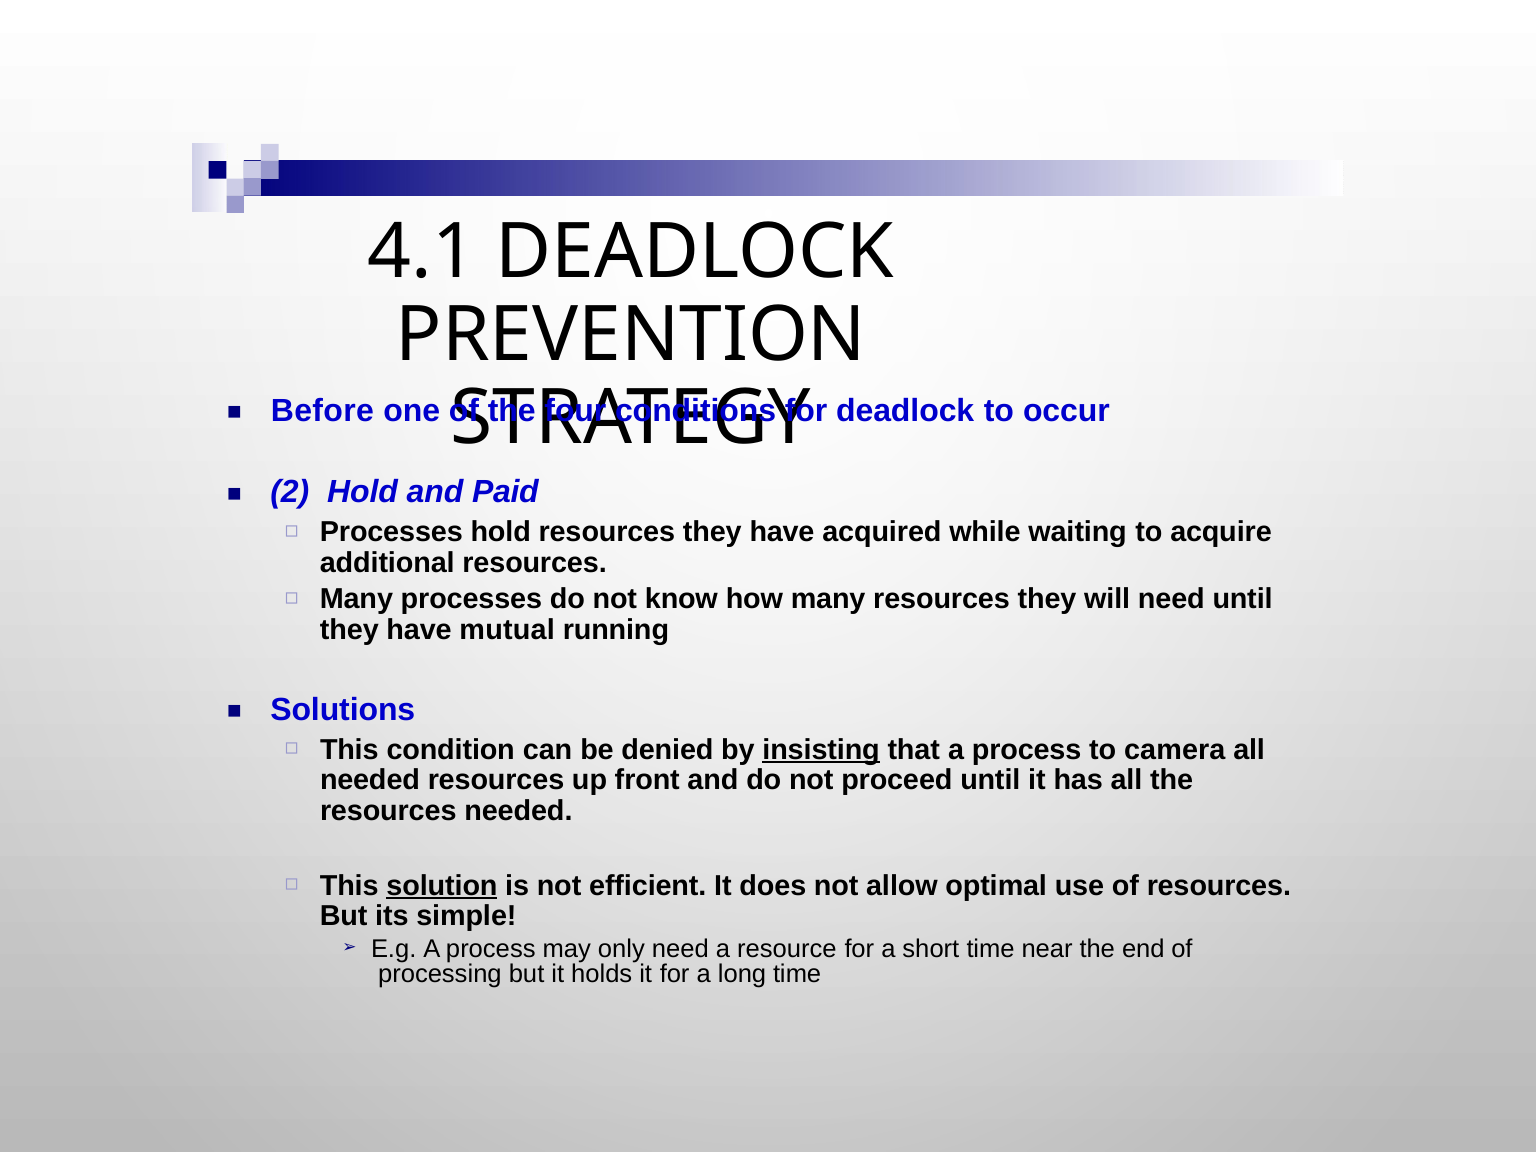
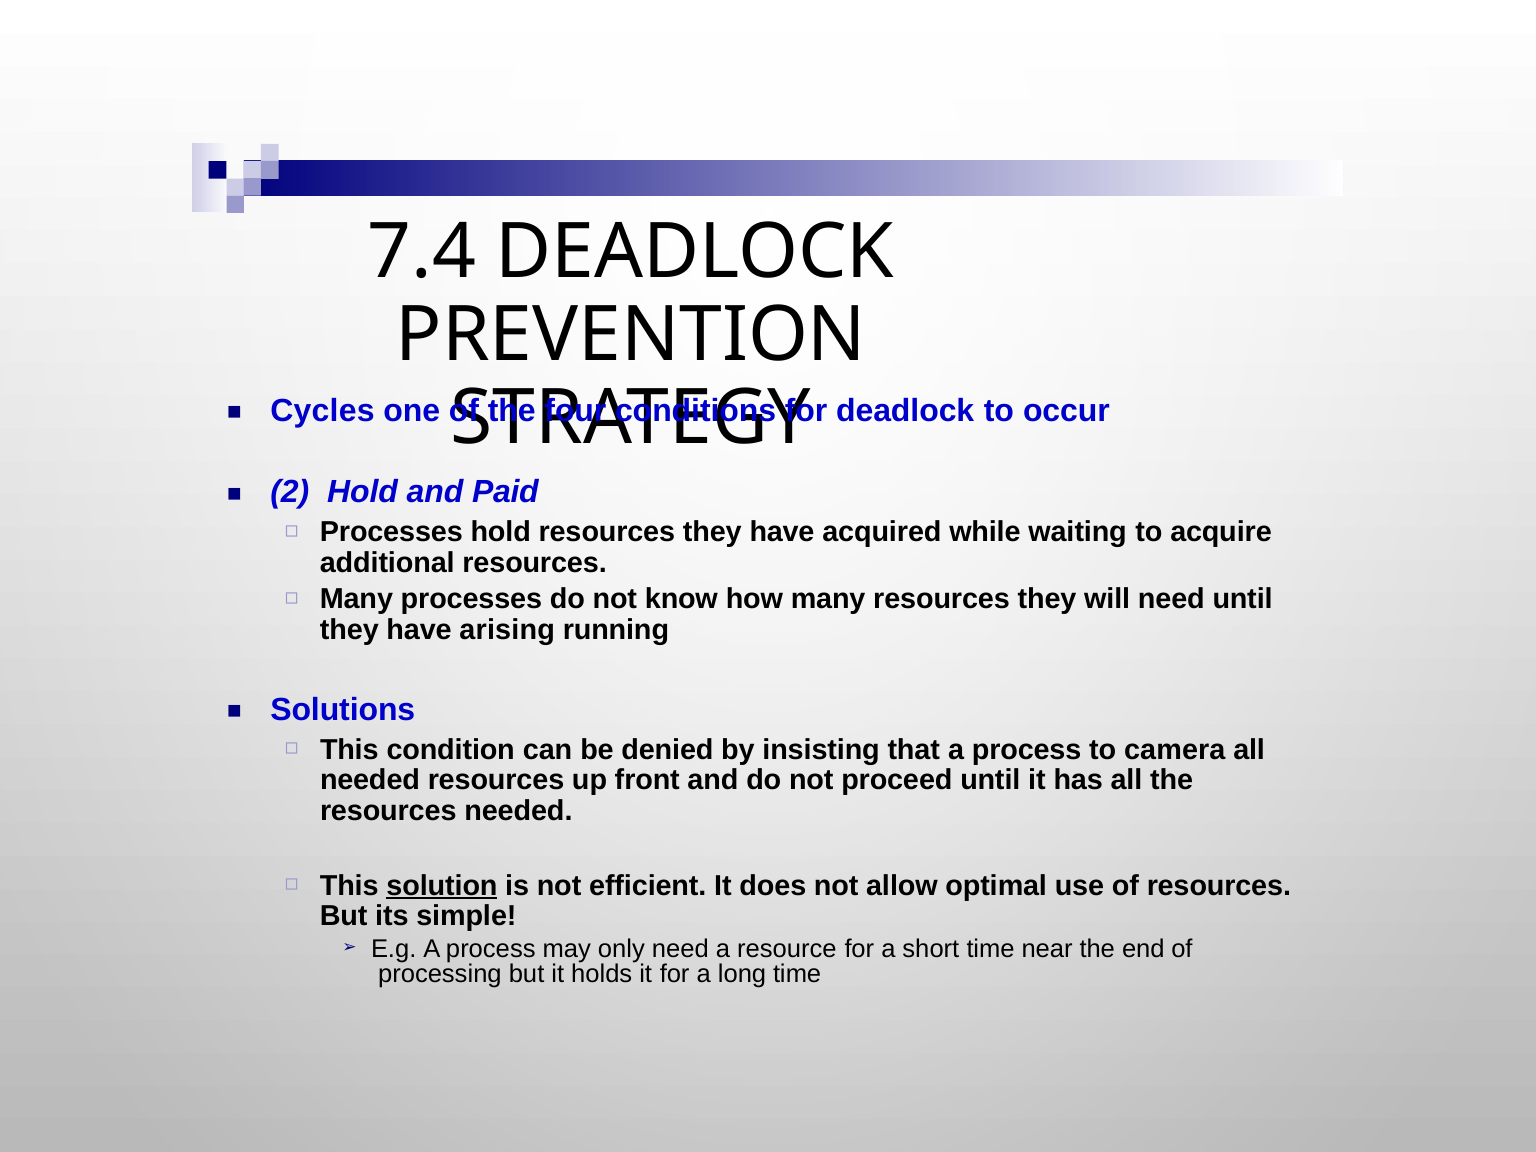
4.1: 4.1 -> 7.4
Before: Before -> Cycles
mutual: mutual -> arising
insisting underline: present -> none
